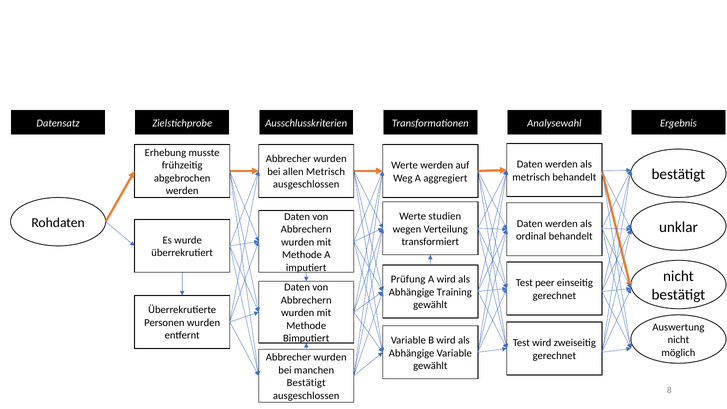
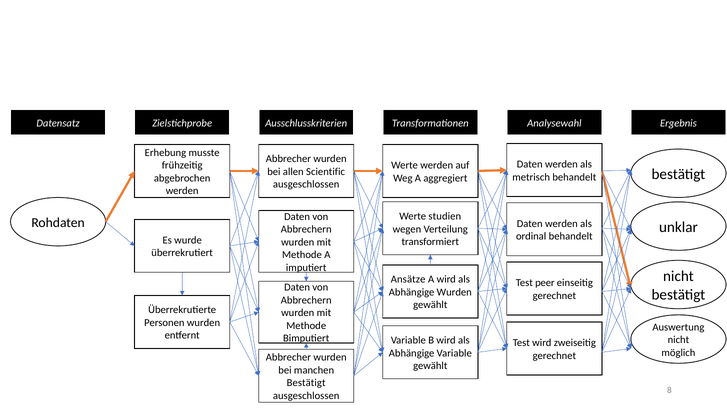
allen Metrisch: Metrisch -> Scientific
Prüfung: Prüfung -> Ansätze
Abhängige Training: Training -> Wurden
